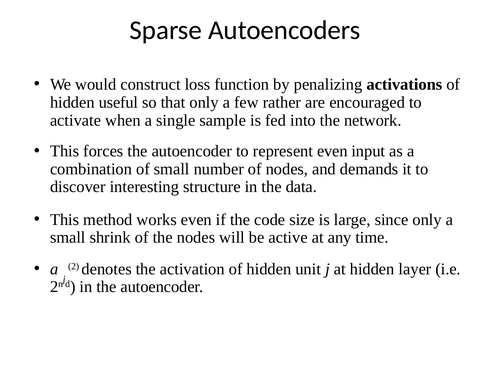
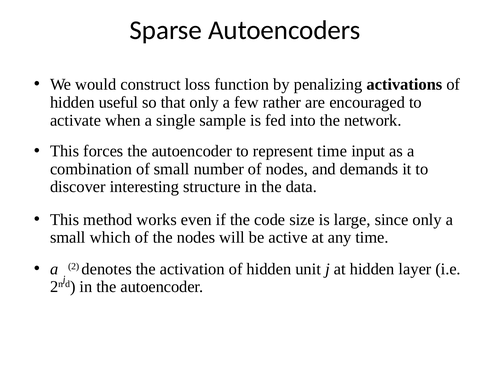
represent even: even -> time
shrink: shrink -> which
